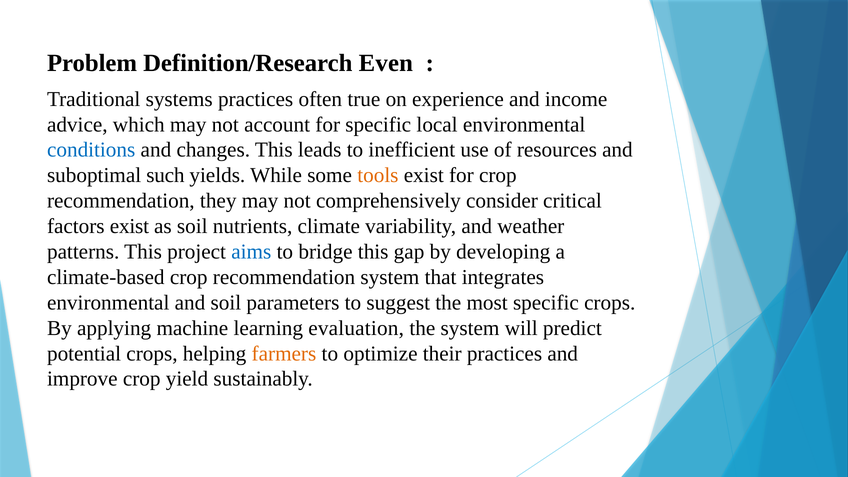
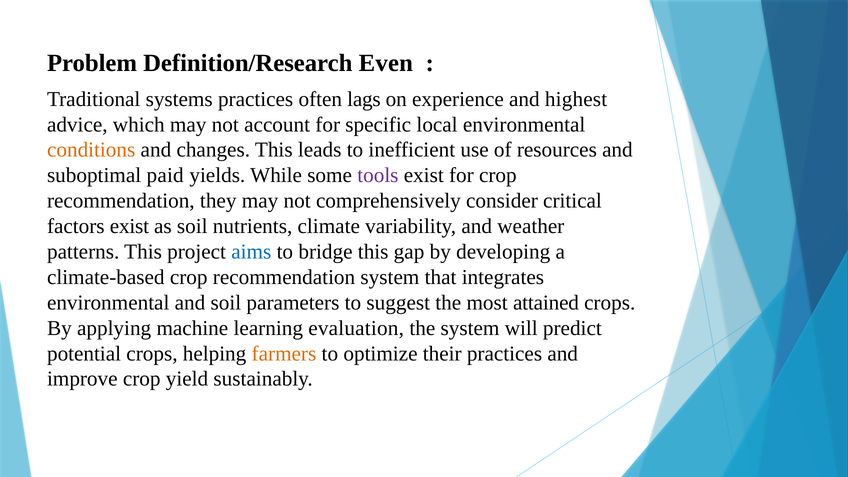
true: true -> lags
income: income -> highest
conditions colour: blue -> orange
such: such -> paid
tools colour: orange -> purple
most specific: specific -> attained
